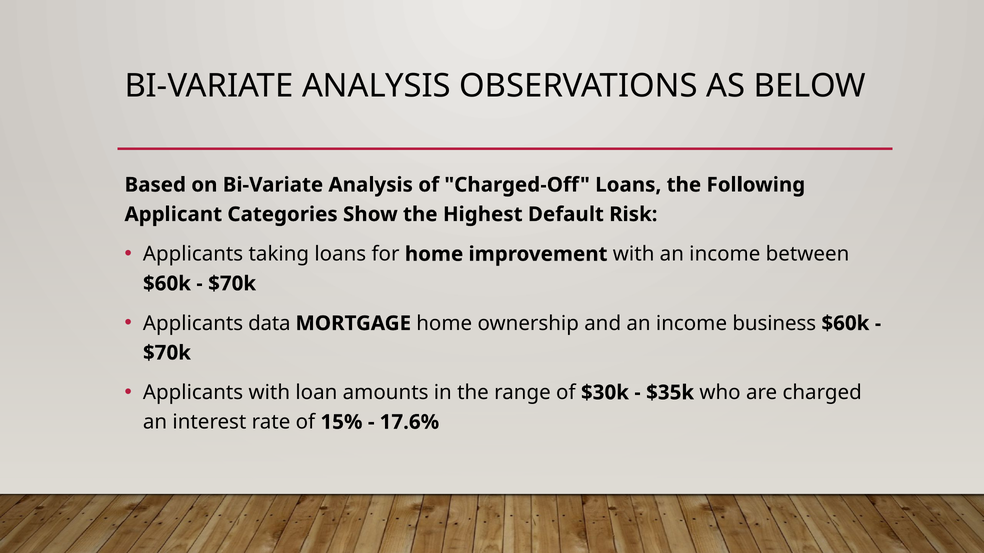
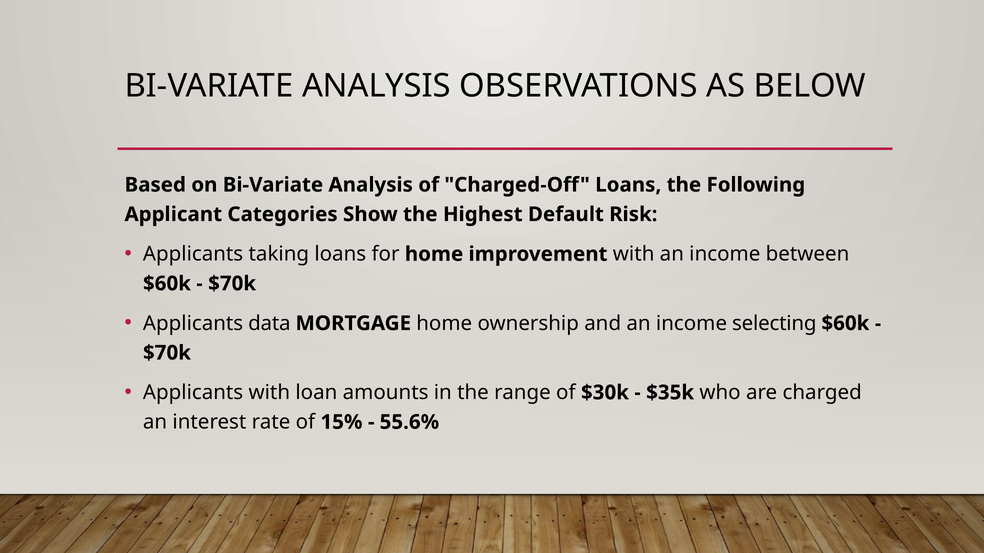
business: business -> selecting
17.6%: 17.6% -> 55.6%
